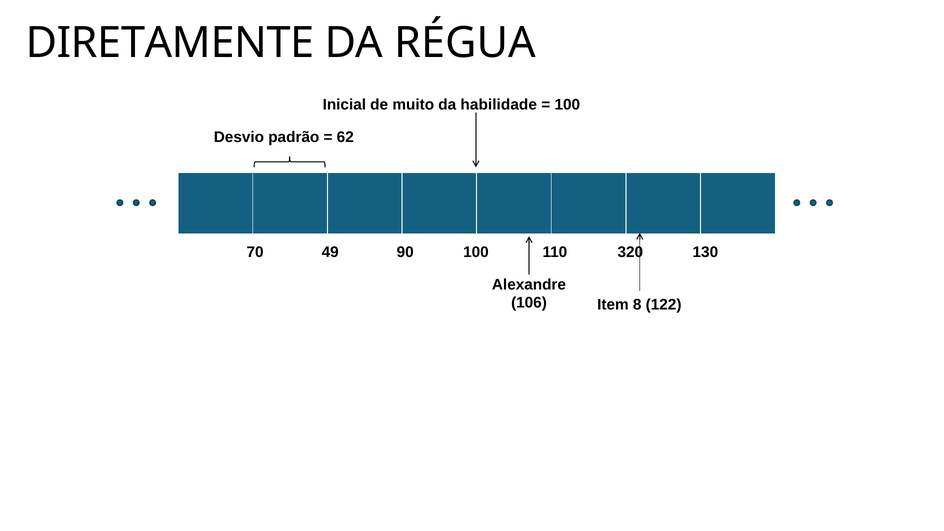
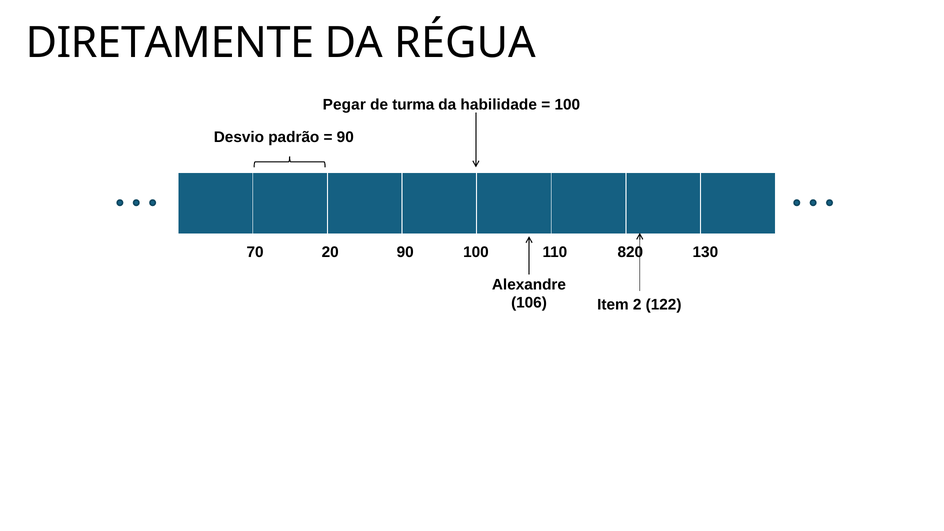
Inicial: Inicial -> Pegar
muito: muito -> turma
62 at (345, 137): 62 -> 90
49: 49 -> 20
320: 320 -> 820
8: 8 -> 2
